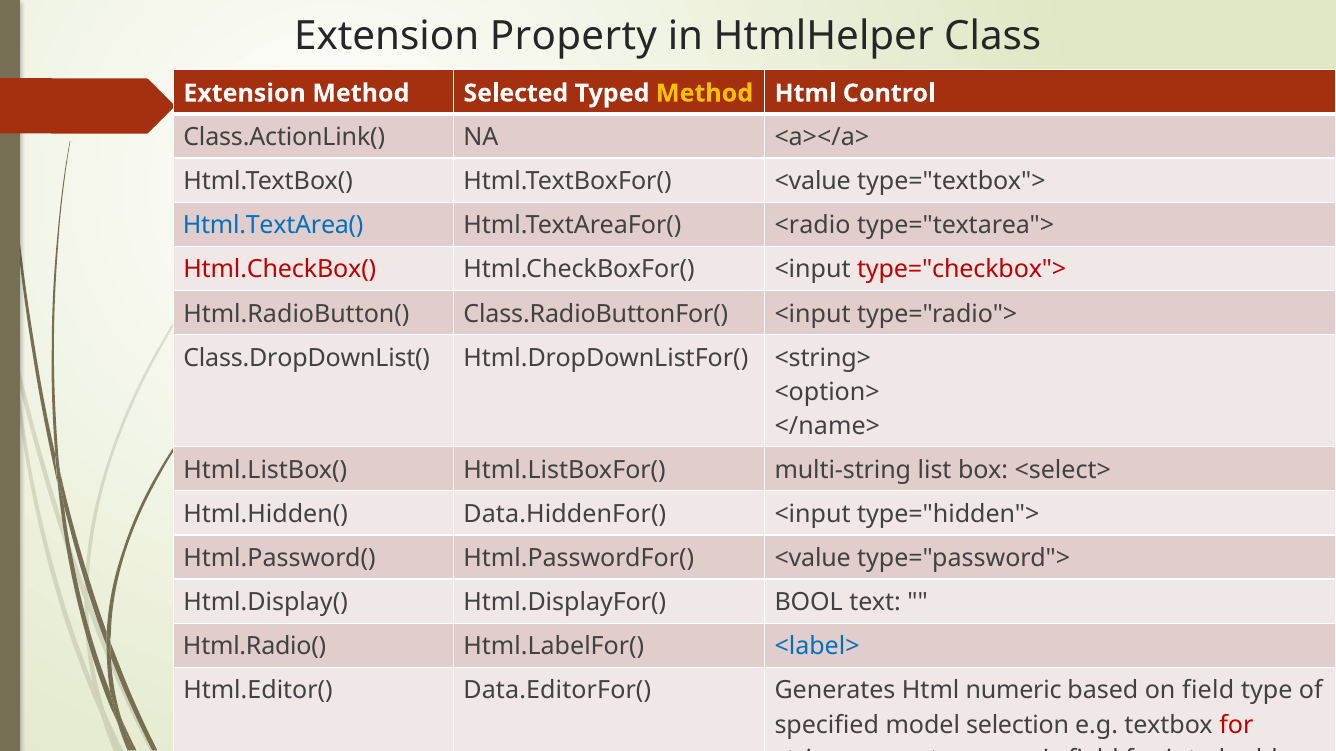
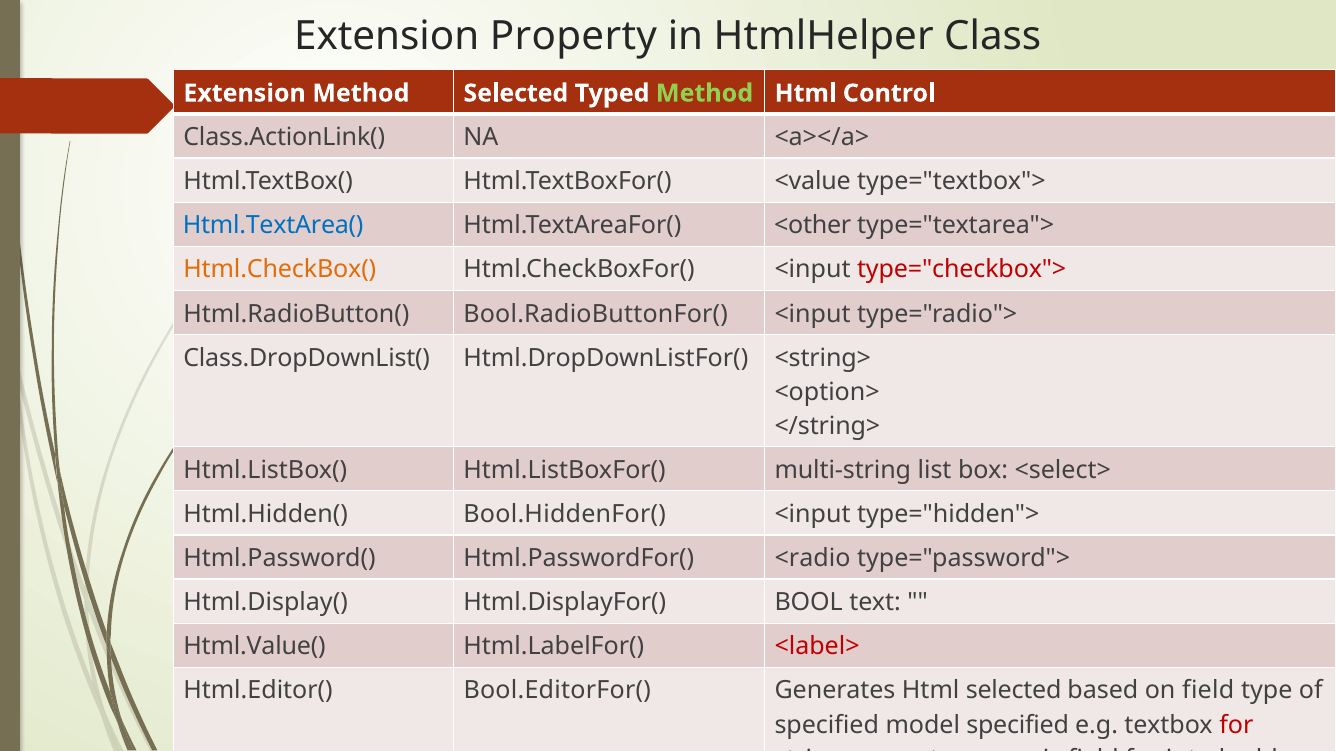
Method at (705, 93) colour: yellow -> light green
<radio: <radio -> <other
Html.CheckBox( colour: red -> orange
Class.RadioButtonFor(: Class.RadioButtonFor( -> Bool.RadioButtonFor(
</name>: </name> -> </string>
Data.HiddenFor(: Data.HiddenFor( -> Bool.HiddenFor(
Html.PasswordFor( <value: <value -> <radio
Html.Radio(: Html.Radio( -> Html.Value(
<label> colour: blue -> red
Data.EditorFor(: Data.EditorFor( -> Bool.EditorFor(
Html numeric: numeric -> selected
model selection: selection -> specified
